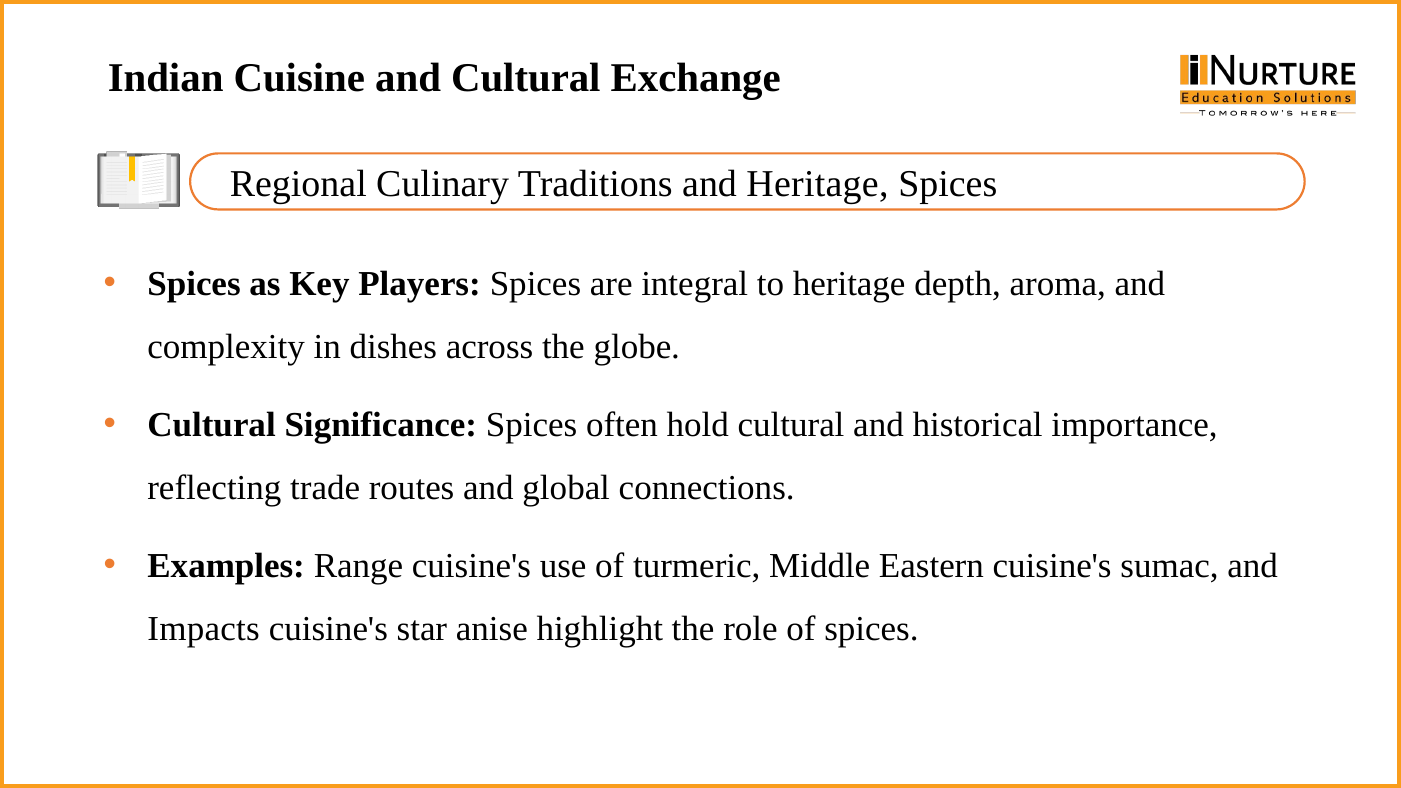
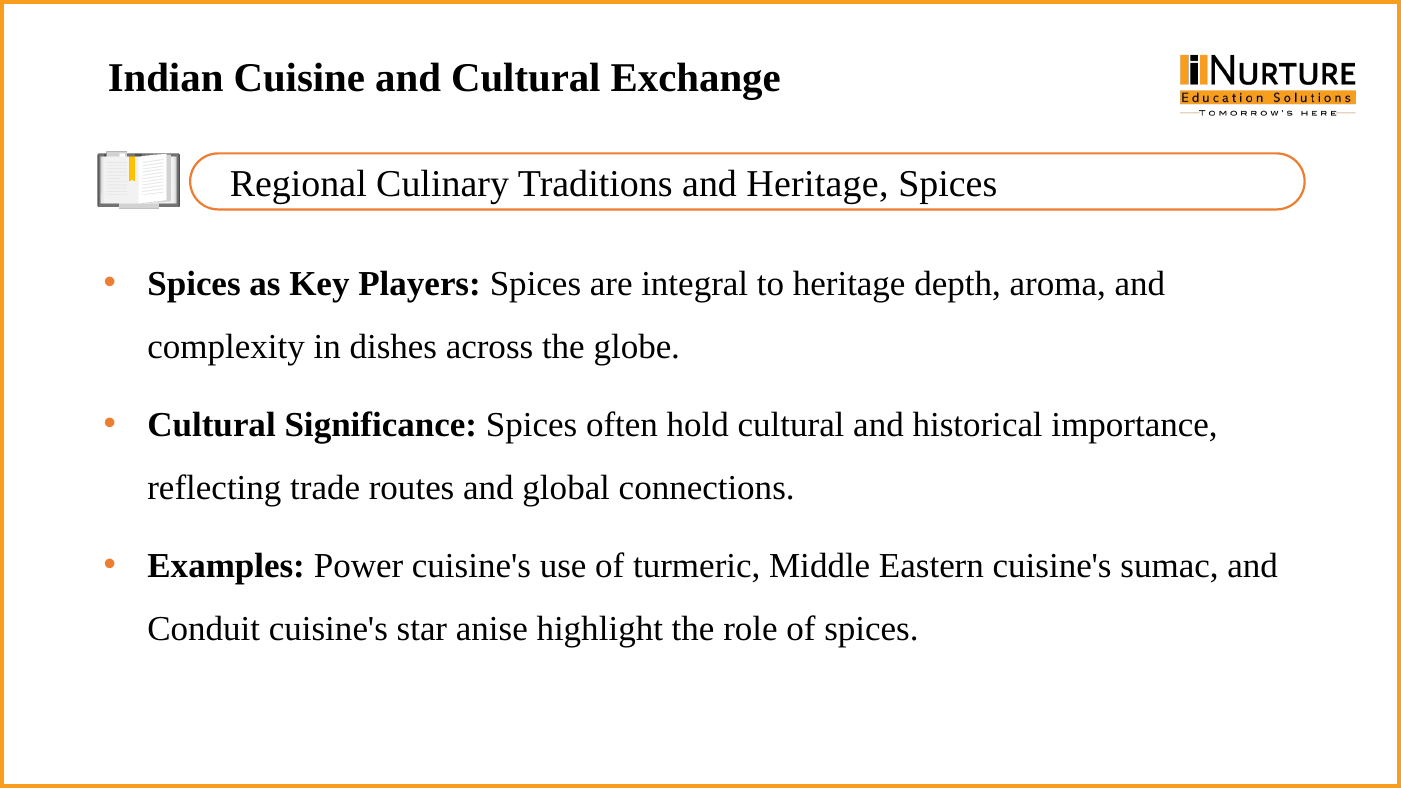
Range: Range -> Power
Impacts: Impacts -> Conduit
